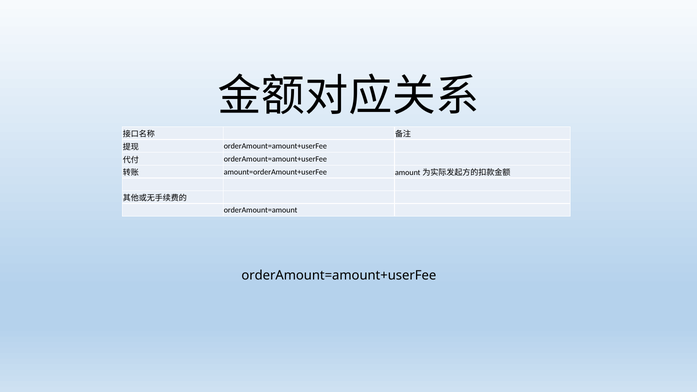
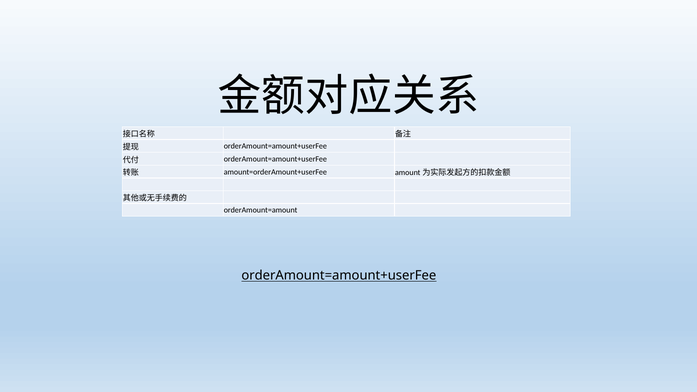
orderAmount=amount+userFee at (339, 276) underline: none -> present
